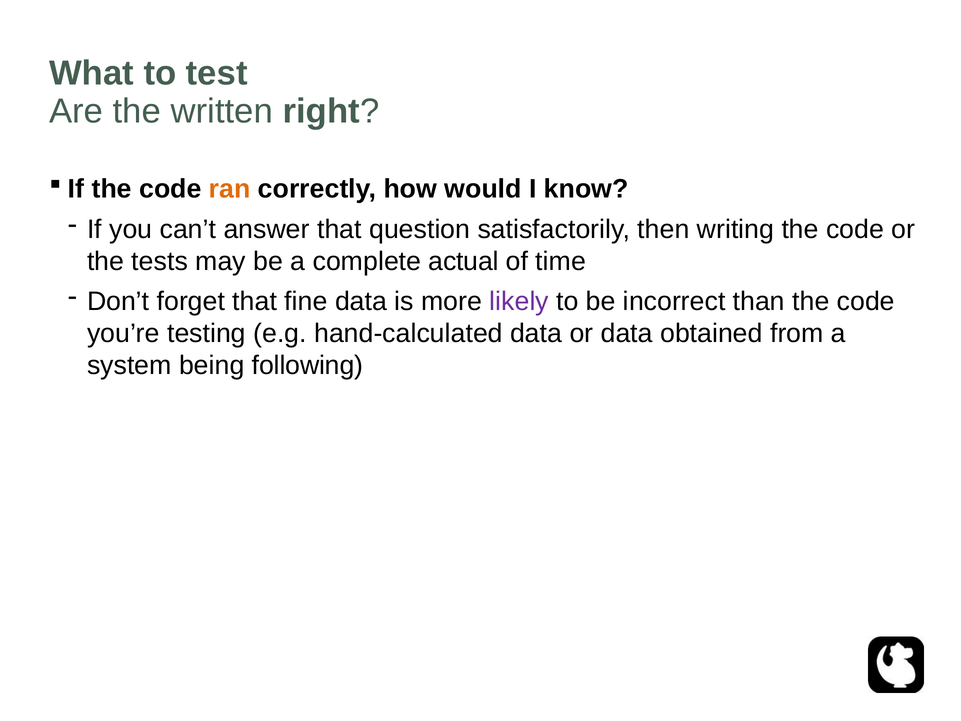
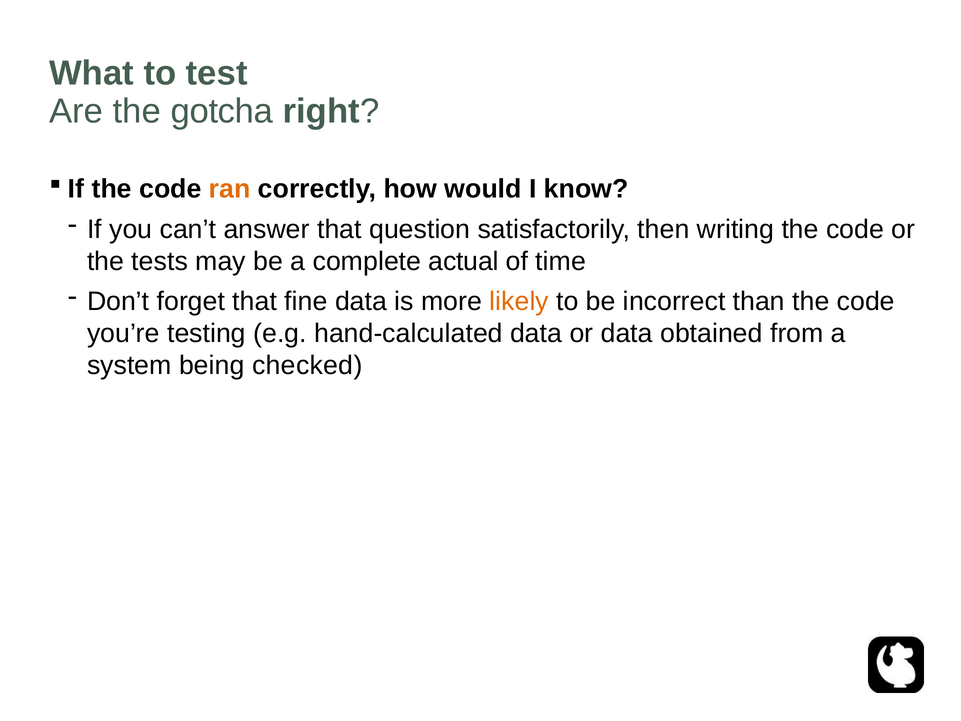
written: written -> gotcha
likely colour: purple -> orange
following: following -> checked
